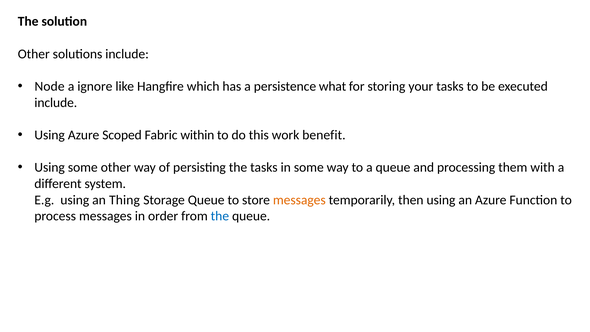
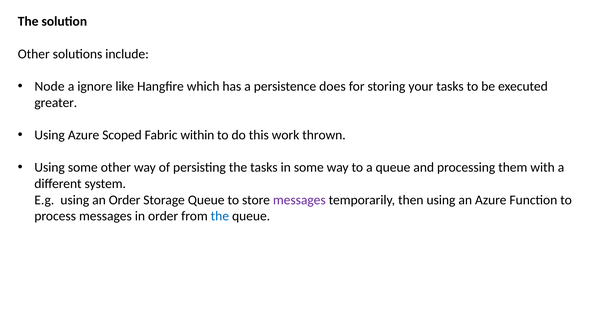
what: what -> does
include at (56, 103): include -> greater
benefit: benefit -> thrown
an Thing: Thing -> Order
messages at (299, 200) colour: orange -> purple
